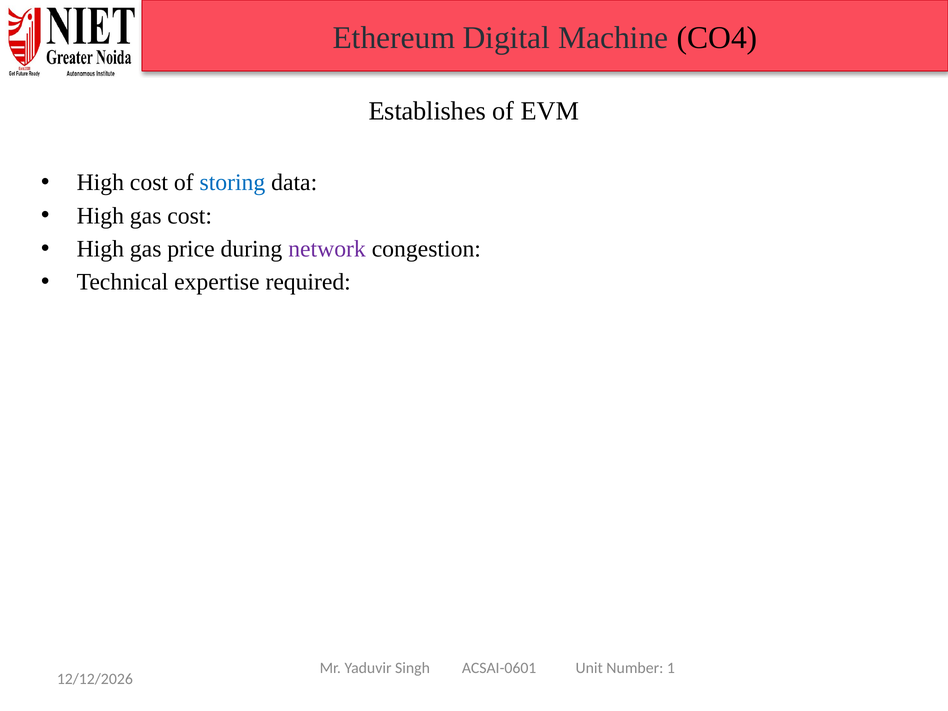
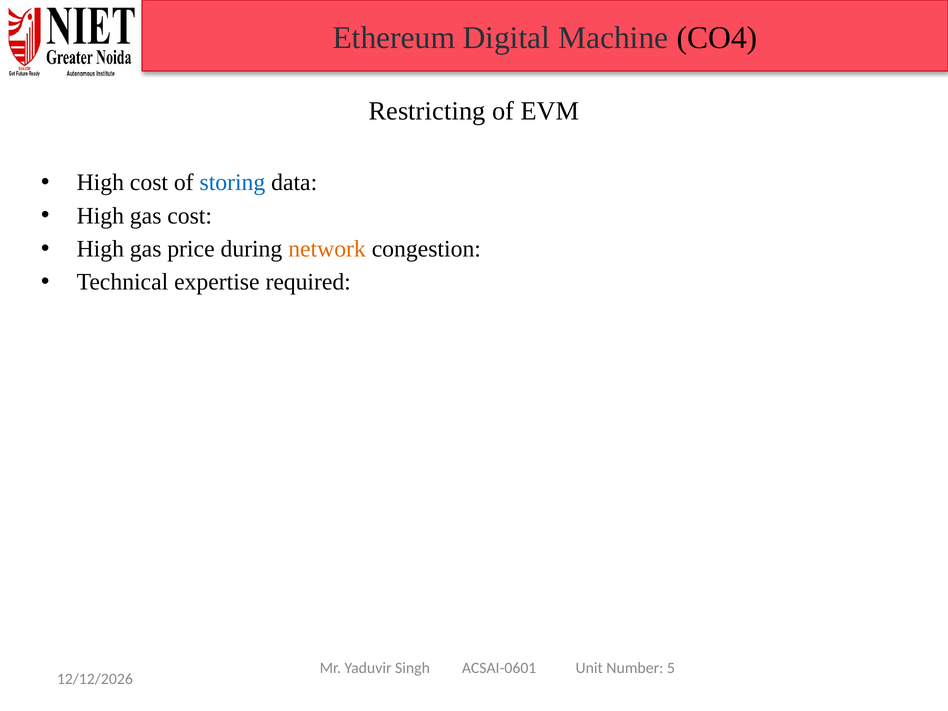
Establishes: Establishes -> Restricting
network colour: purple -> orange
1: 1 -> 5
